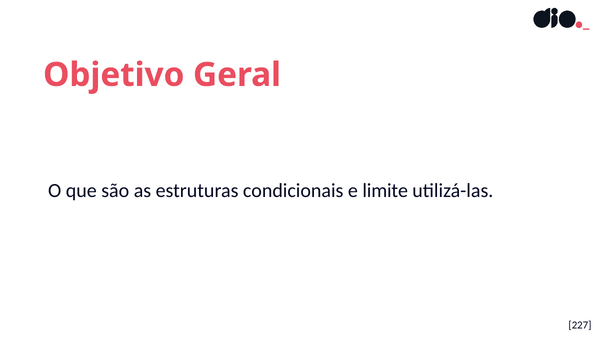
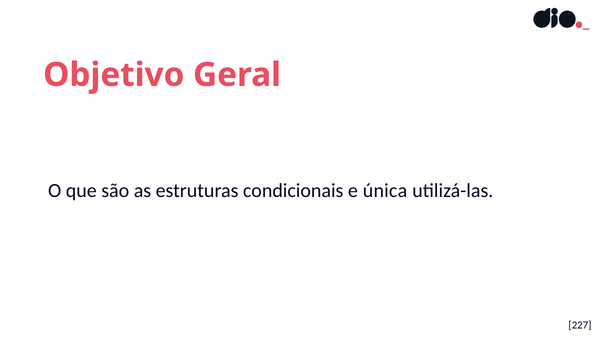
limite: limite -> única
